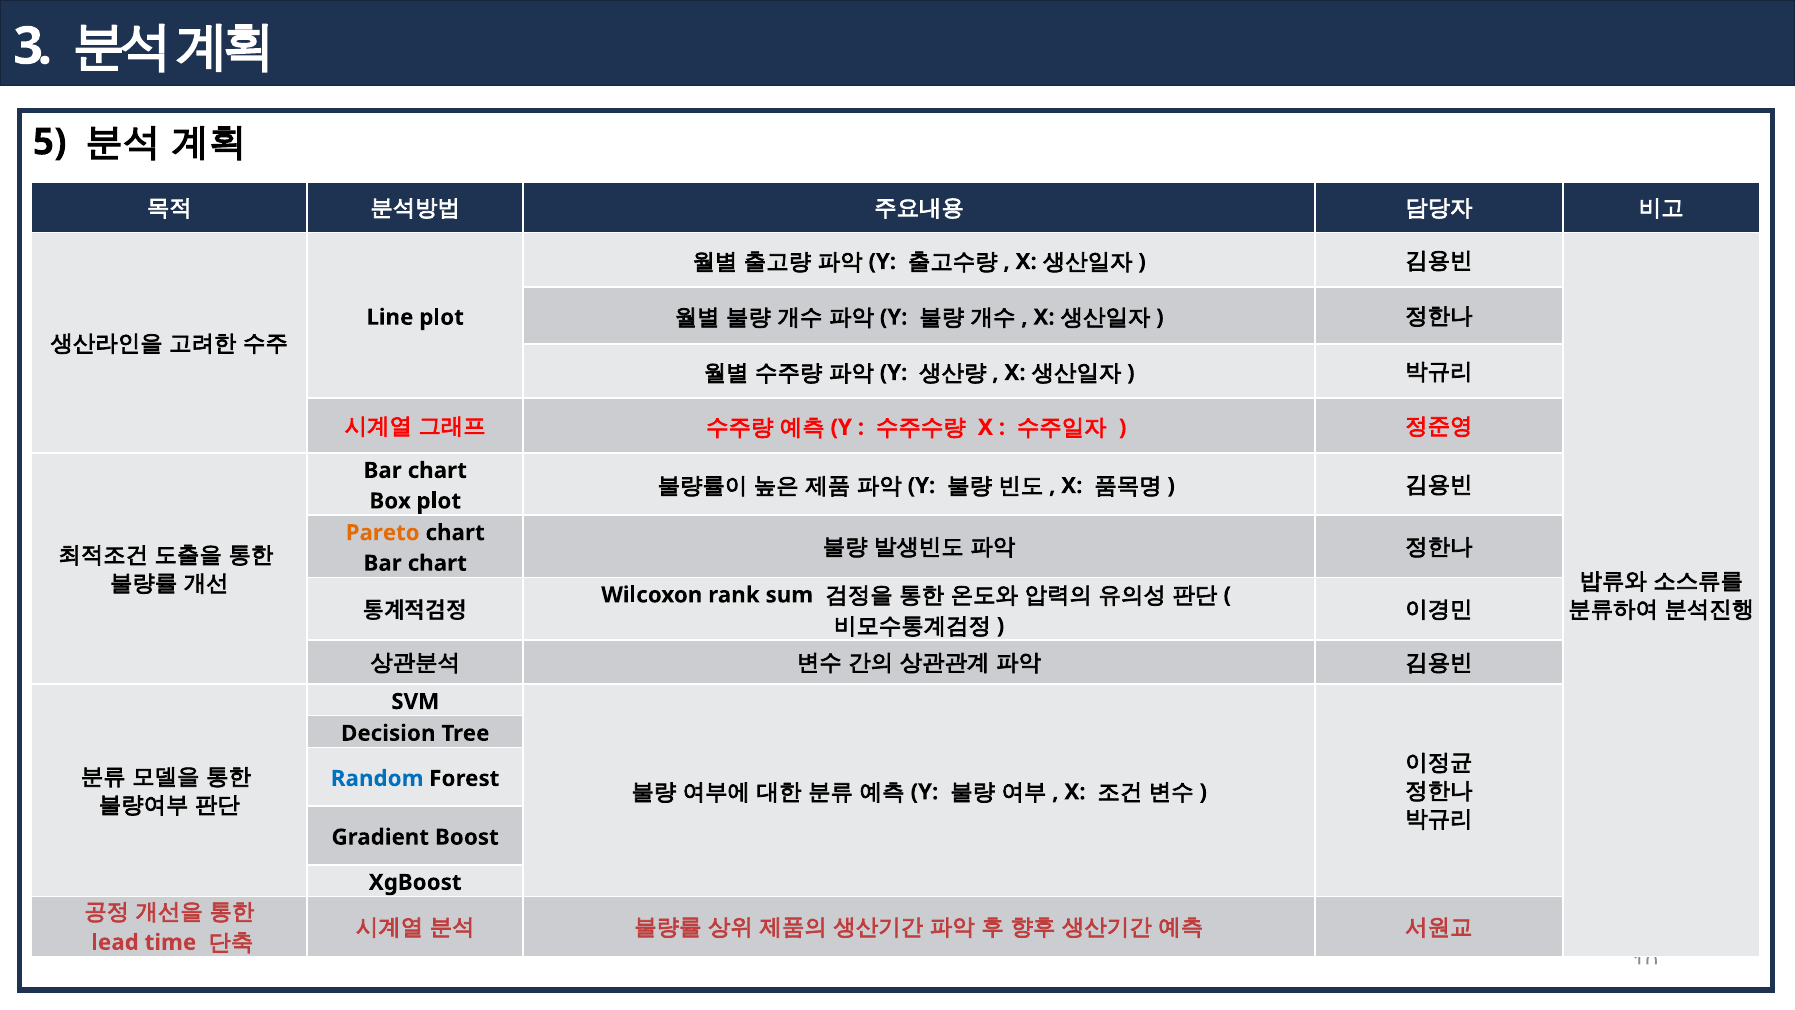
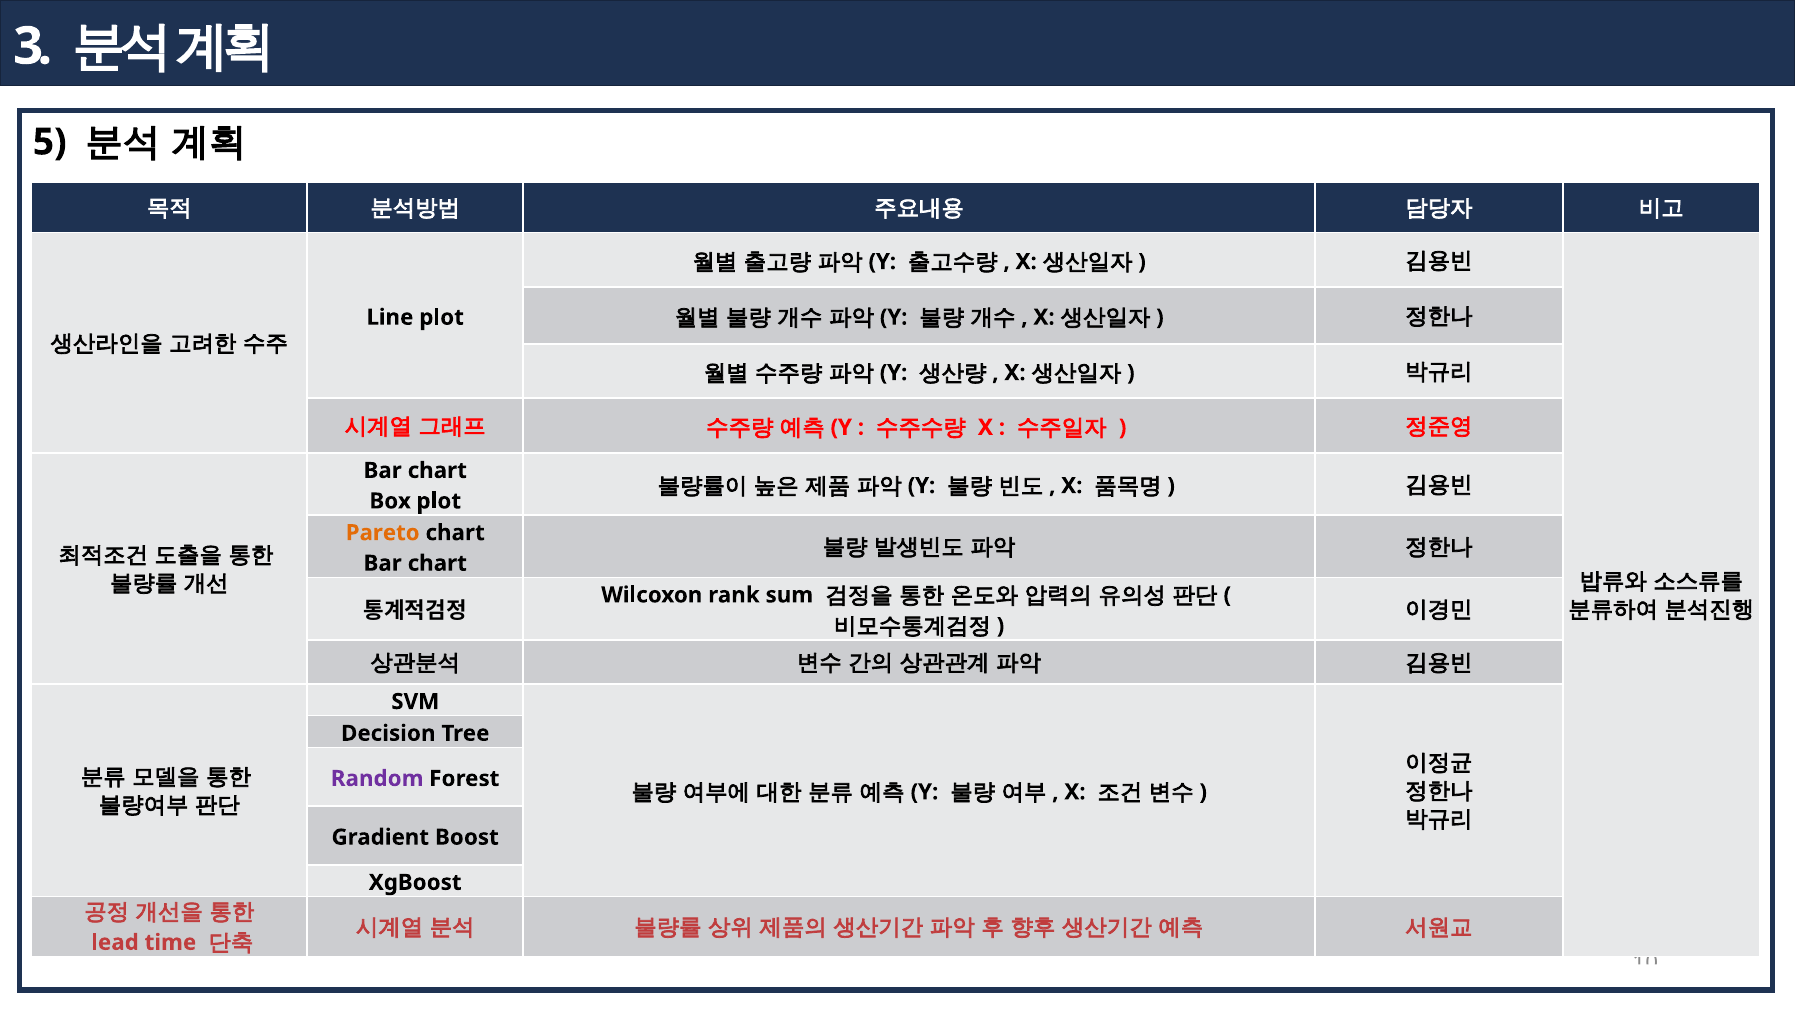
Random colour: blue -> purple
